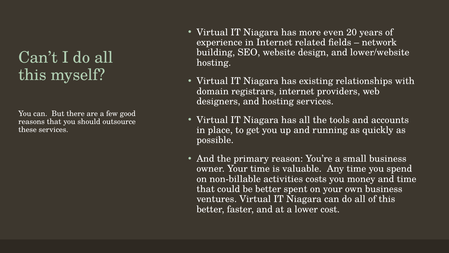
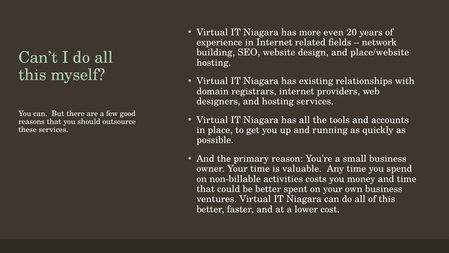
lower/website: lower/website -> place/website
